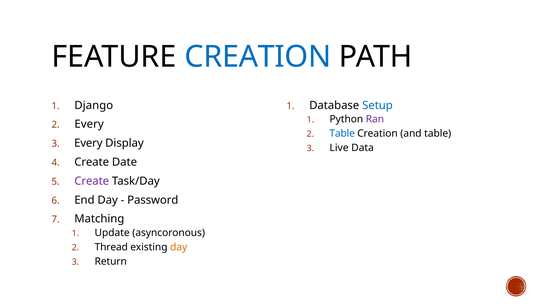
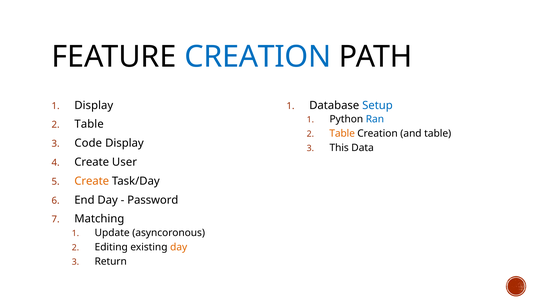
Django at (94, 105): Django -> Display
Ran colour: purple -> blue
Every at (89, 124): Every -> Table
Table at (342, 134) colour: blue -> orange
Every at (88, 143): Every -> Code
Live: Live -> This
Date: Date -> User
Create at (92, 181) colour: purple -> orange
Thread: Thread -> Editing
